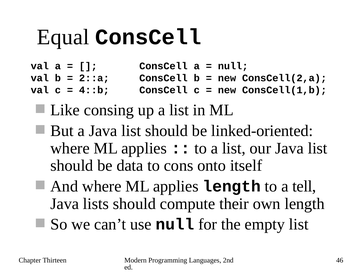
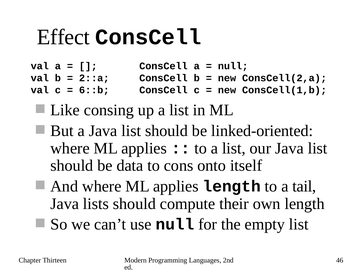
Equal: Equal -> Effect
4::b: 4::b -> 6::b
tell: tell -> tail
